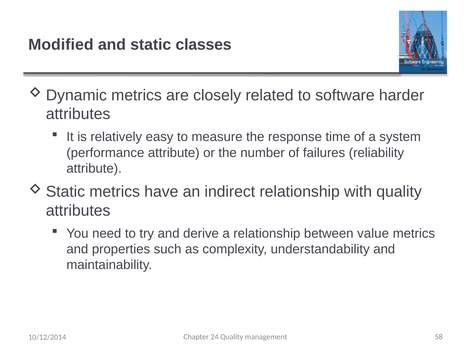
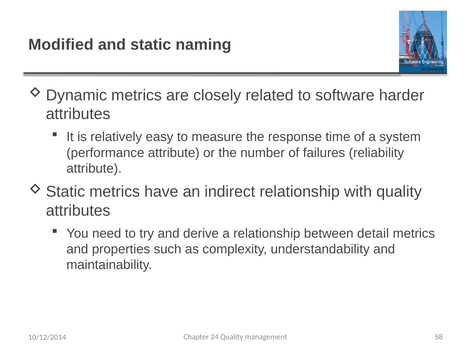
classes: classes -> naming
value: value -> detail
